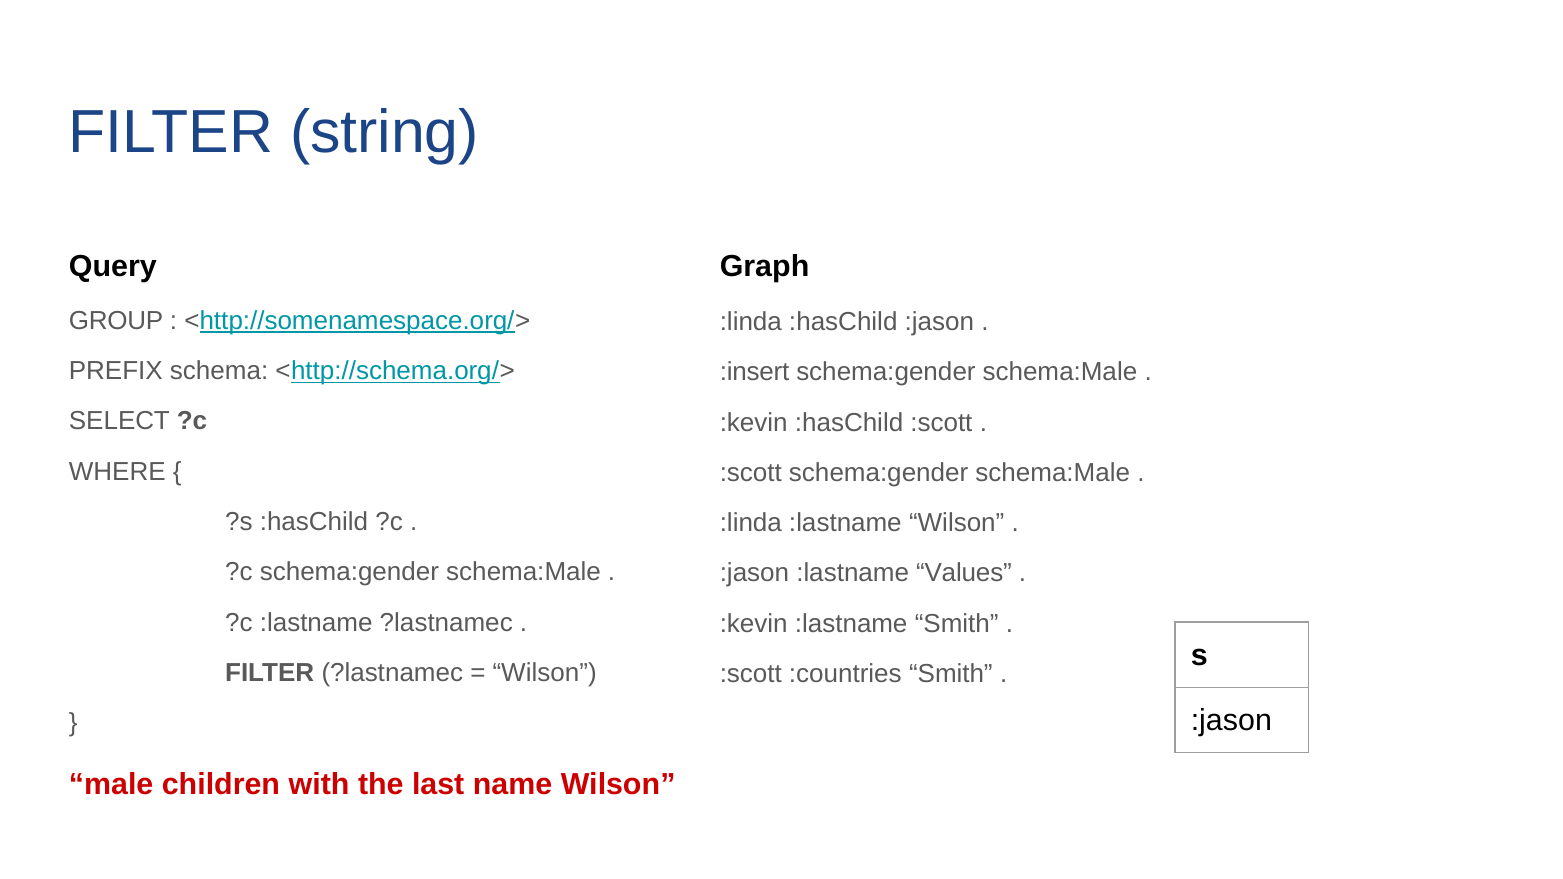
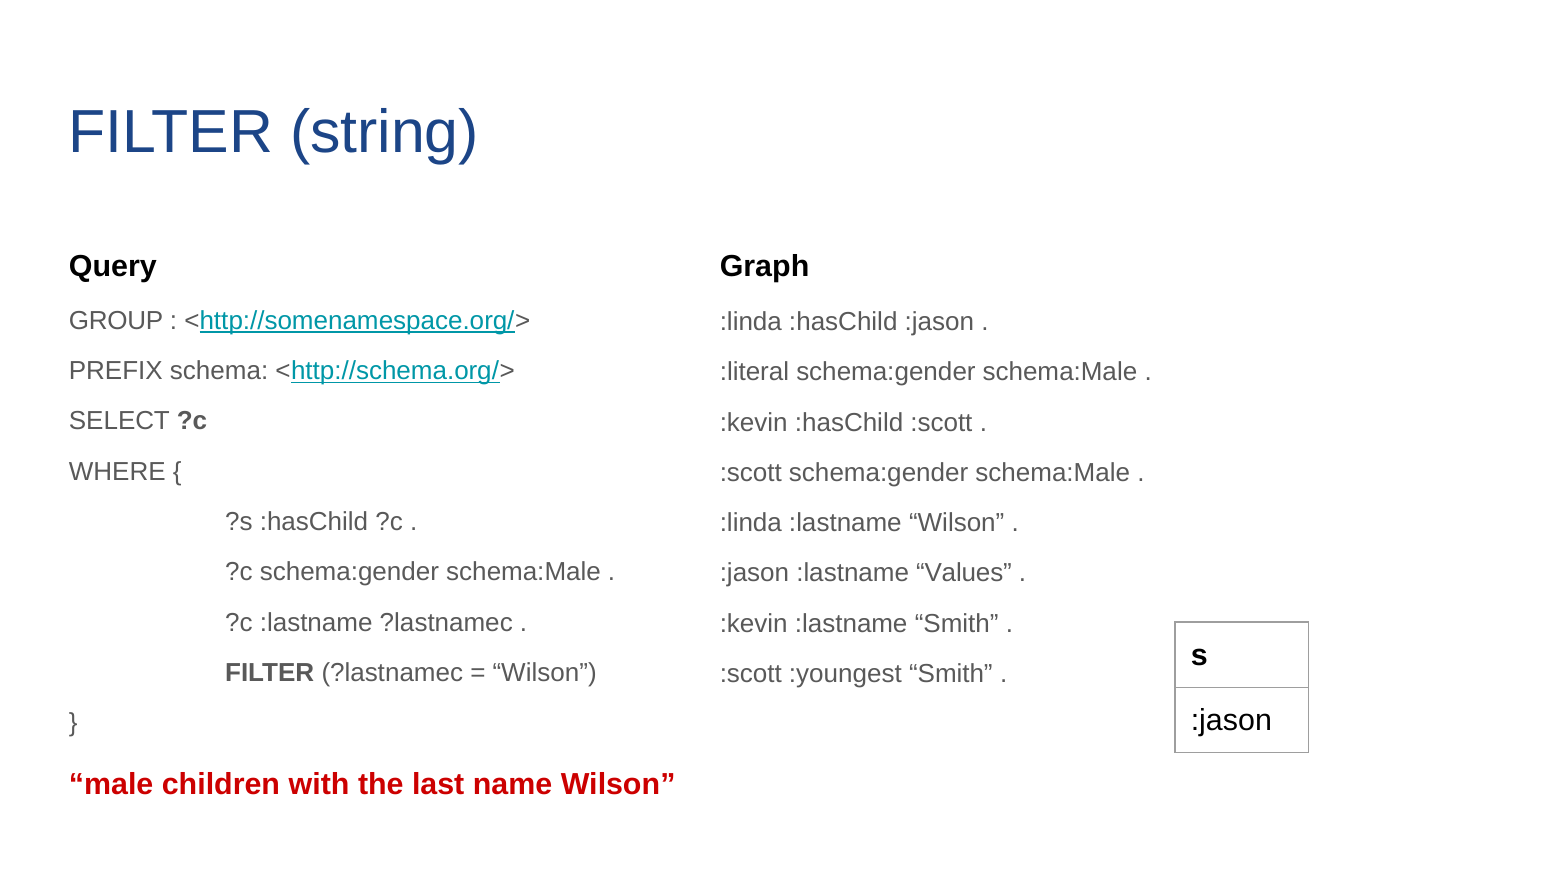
:insert: :insert -> :literal
:countries: :countries -> :youngest
